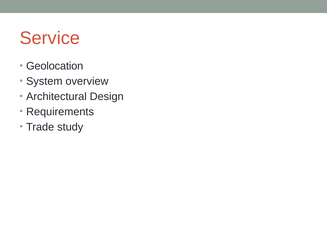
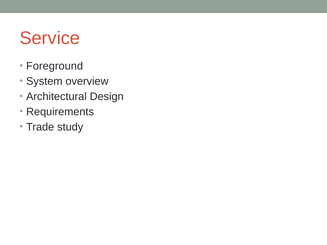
Geolocation: Geolocation -> Foreground
